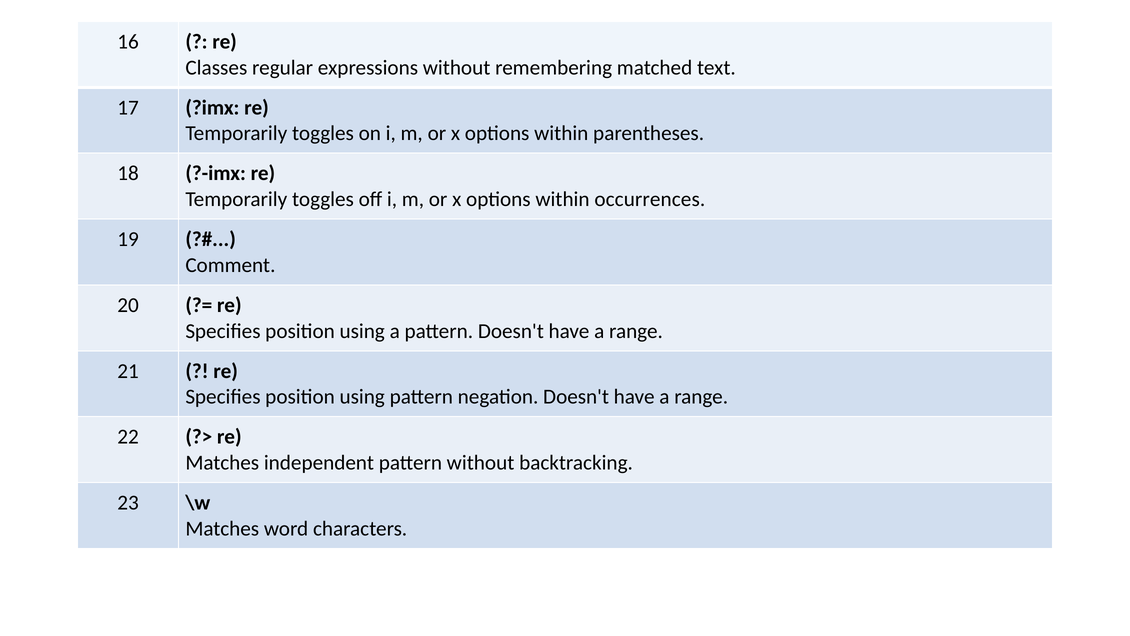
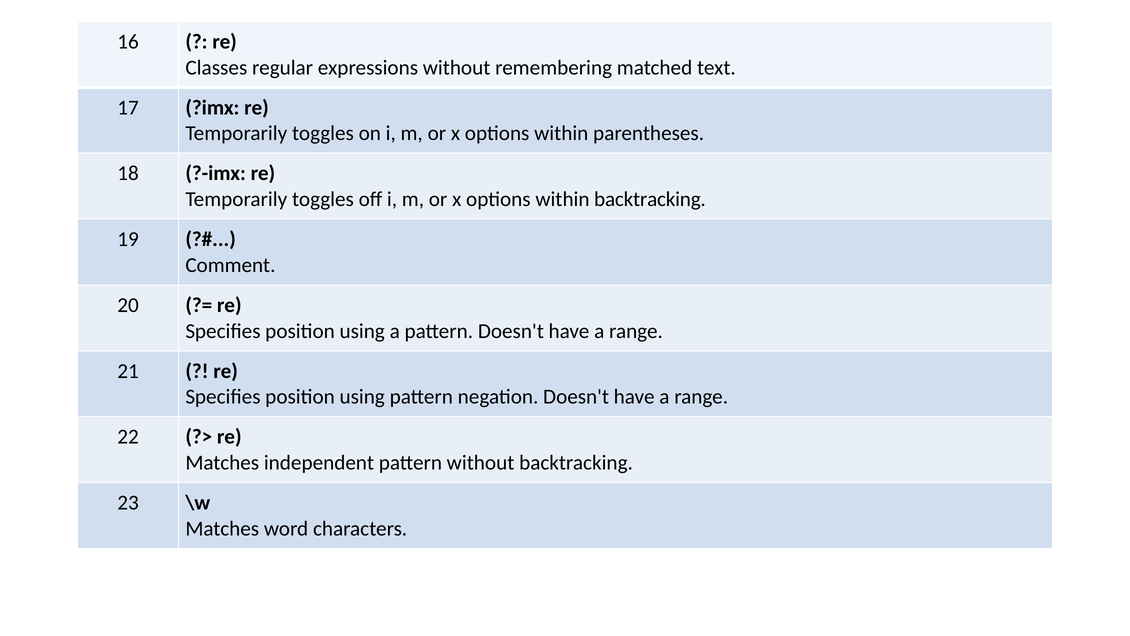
within occurrences: occurrences -> backtracking
